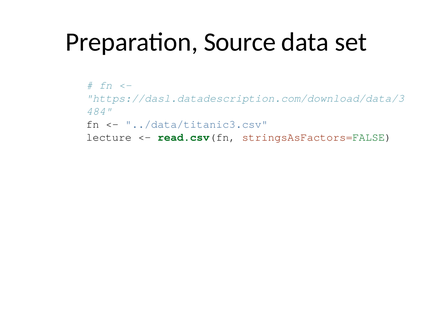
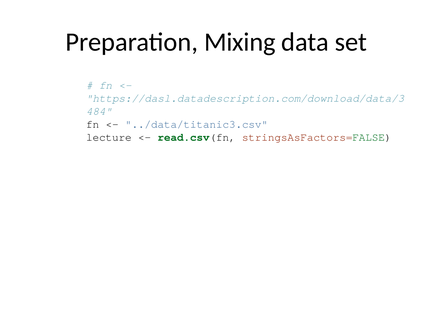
Source: Source -> Mixing
